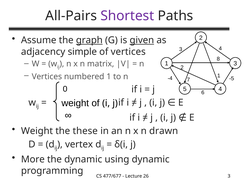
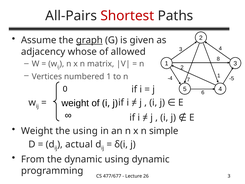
Shortest colour: purple -> red
given underline: present -> none
simple: simple -> whose
of vertices: vertices -> allowed
the these: these -> using
drawn: drawn -> simple
vertex: vertex -> actual
More: More -> From
